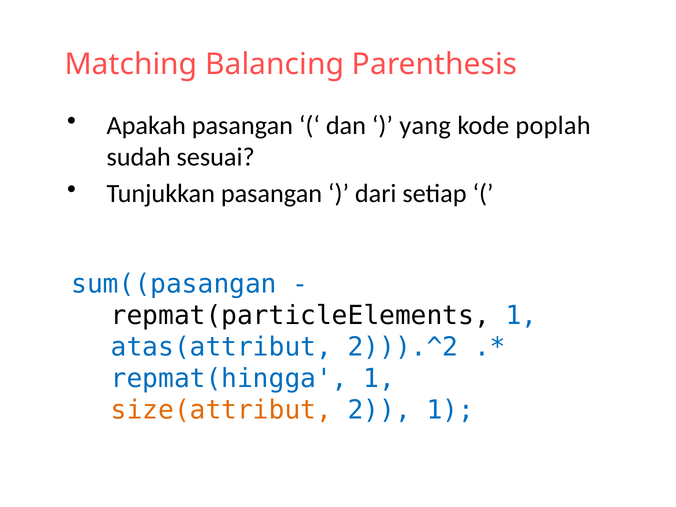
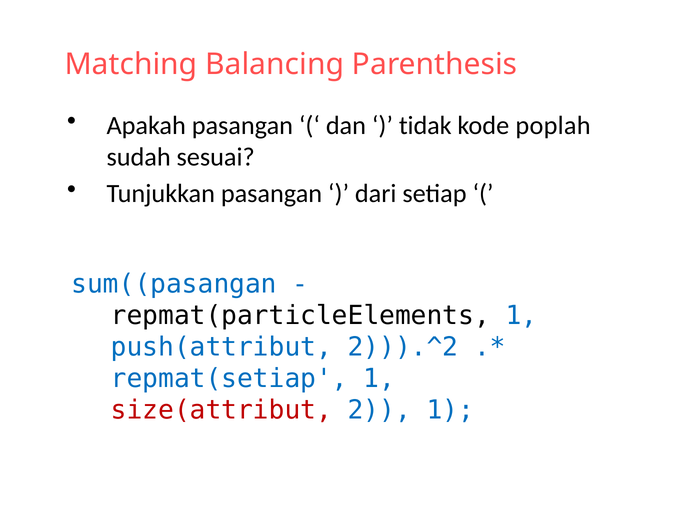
yang: yang -> tidak
atas(attribut: atas(attribut -> push(attribut
repmat(hingga: repmat(hingga -> repmat(setiap
size(attribut colour: orange -> red
